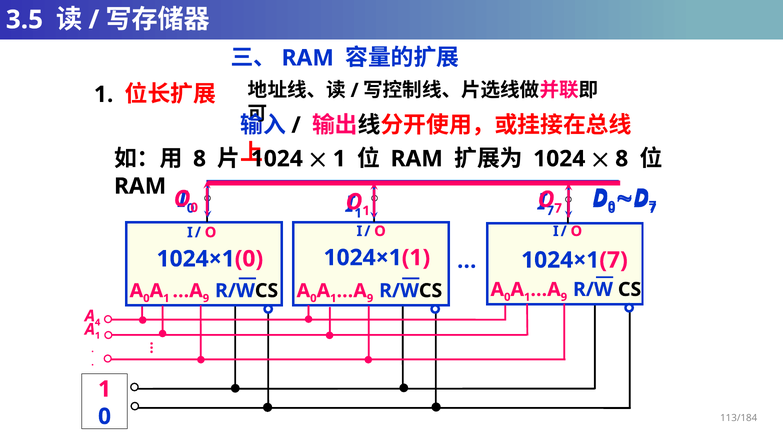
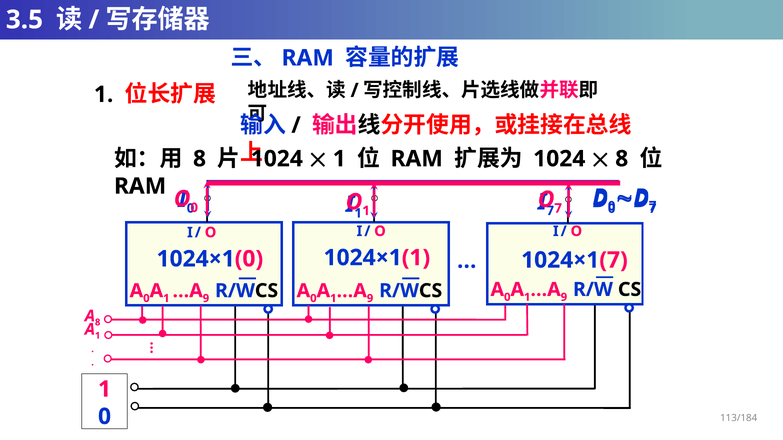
4 at (98, 323): 4 -> 8
